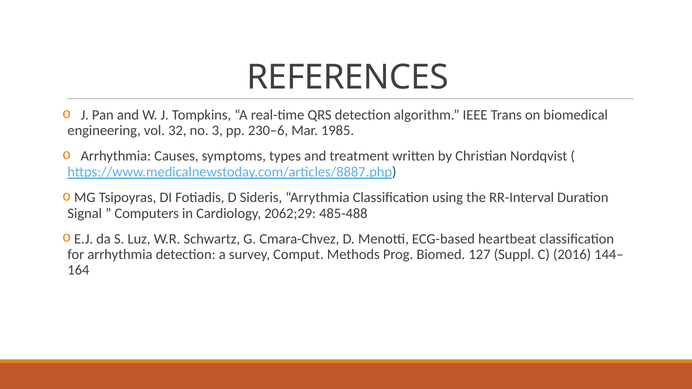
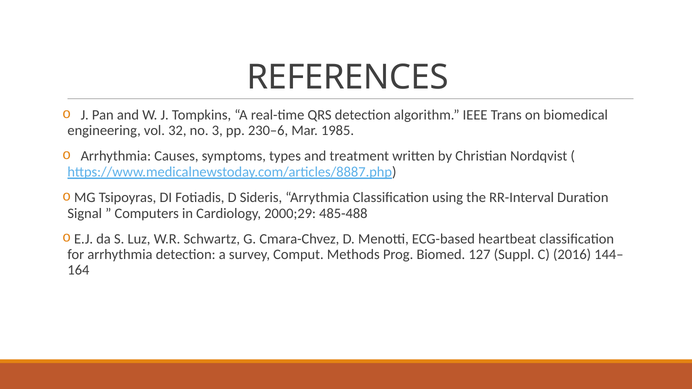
2062;29: 2062;29 -> 2000;29
